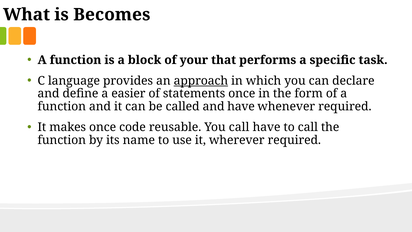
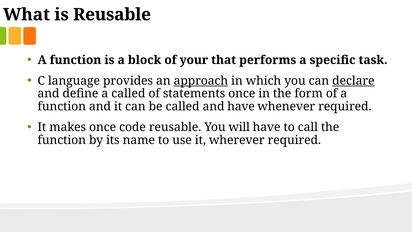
is Becomes: Becomes -> Reusable
declare underline: none -> present
a easier: easier -> called
You call: call -> will
